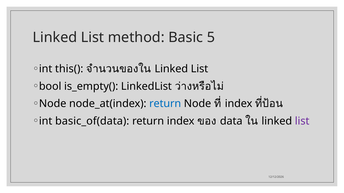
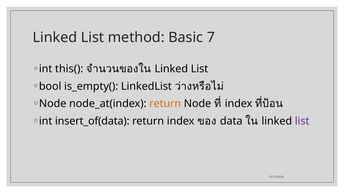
5: 5 -> 7
return at (165, 104) colour: blue -> orange
basic_of(data: basic_of(data -> insert_of(data
